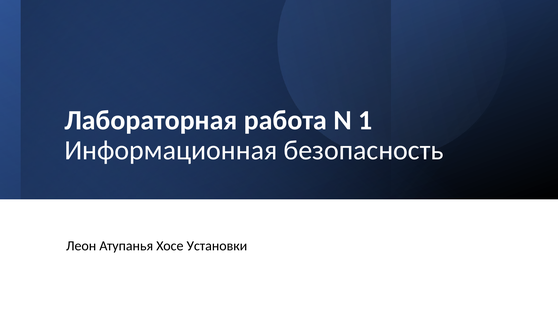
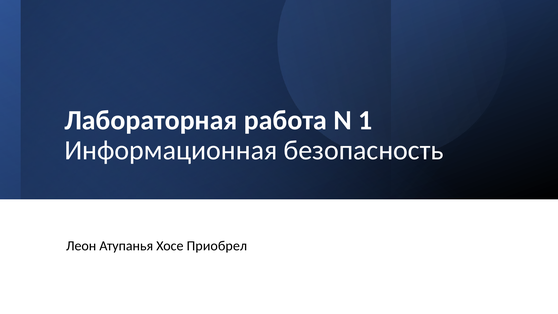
Установки: Установки -> Приобрел
